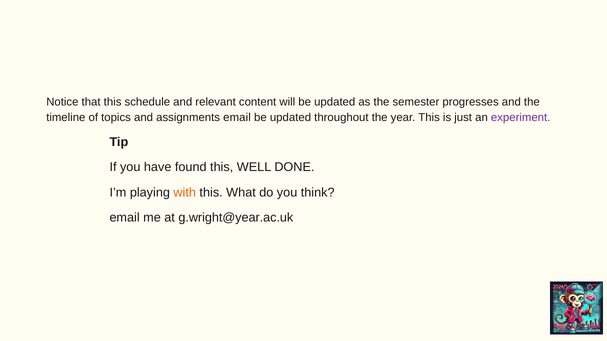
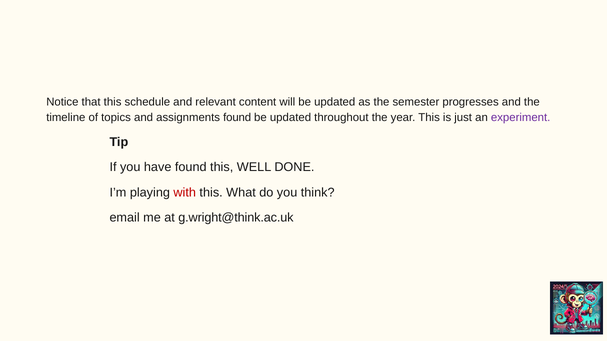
assignments email: email -> found
with colour: orange -> red
g.wright@year.ac.uk: g.wright@year.ac.uk -> g.wright@think.ac.uk
